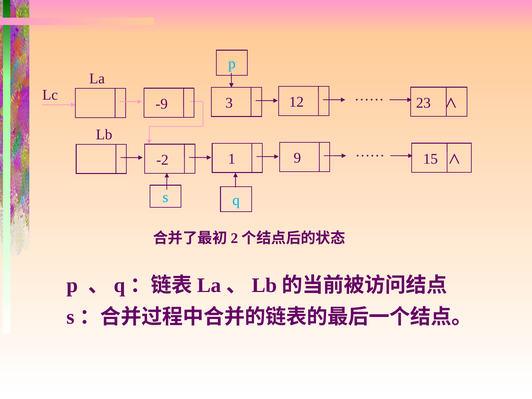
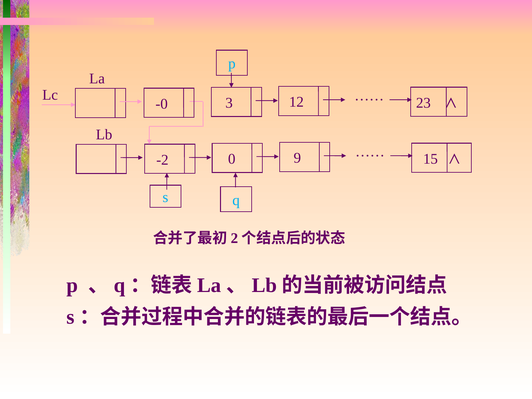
-9: -9 -> -0
1: 1 -> 0
